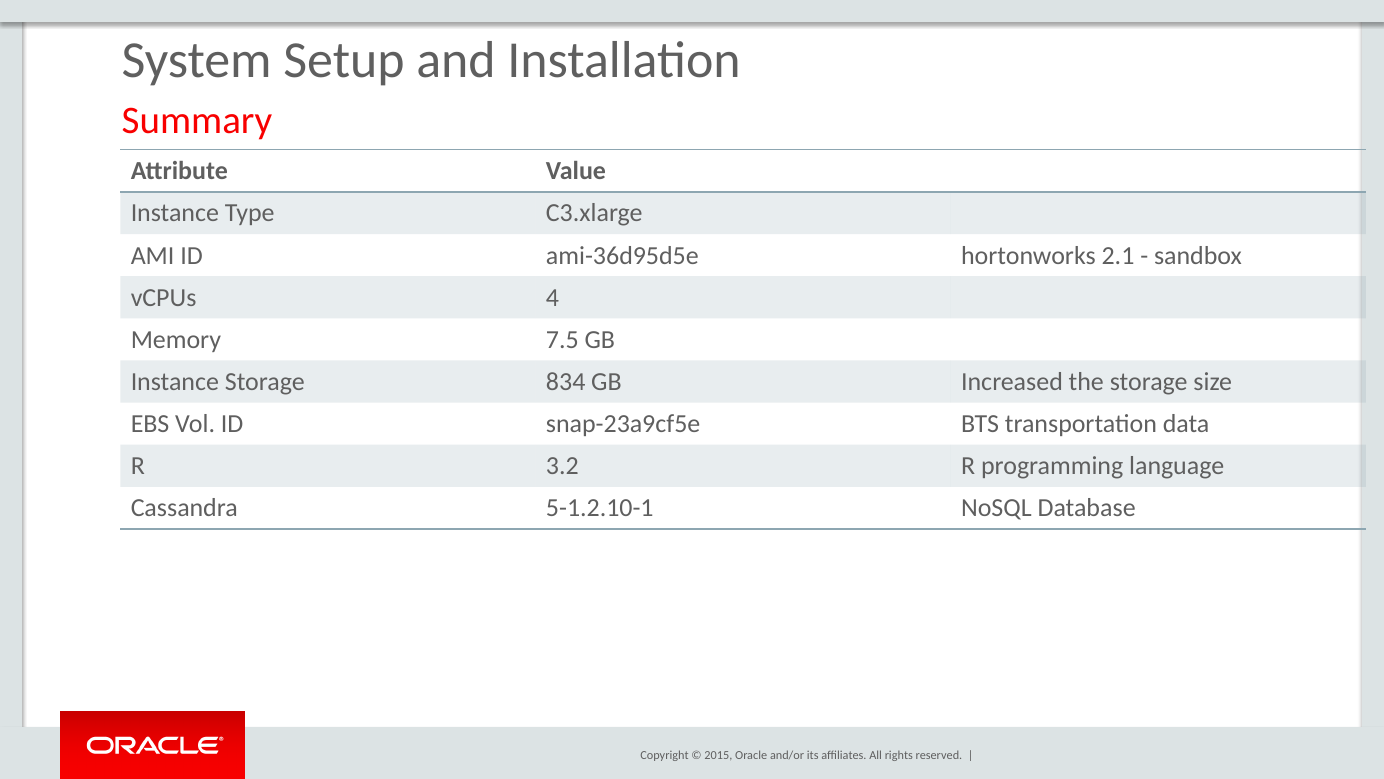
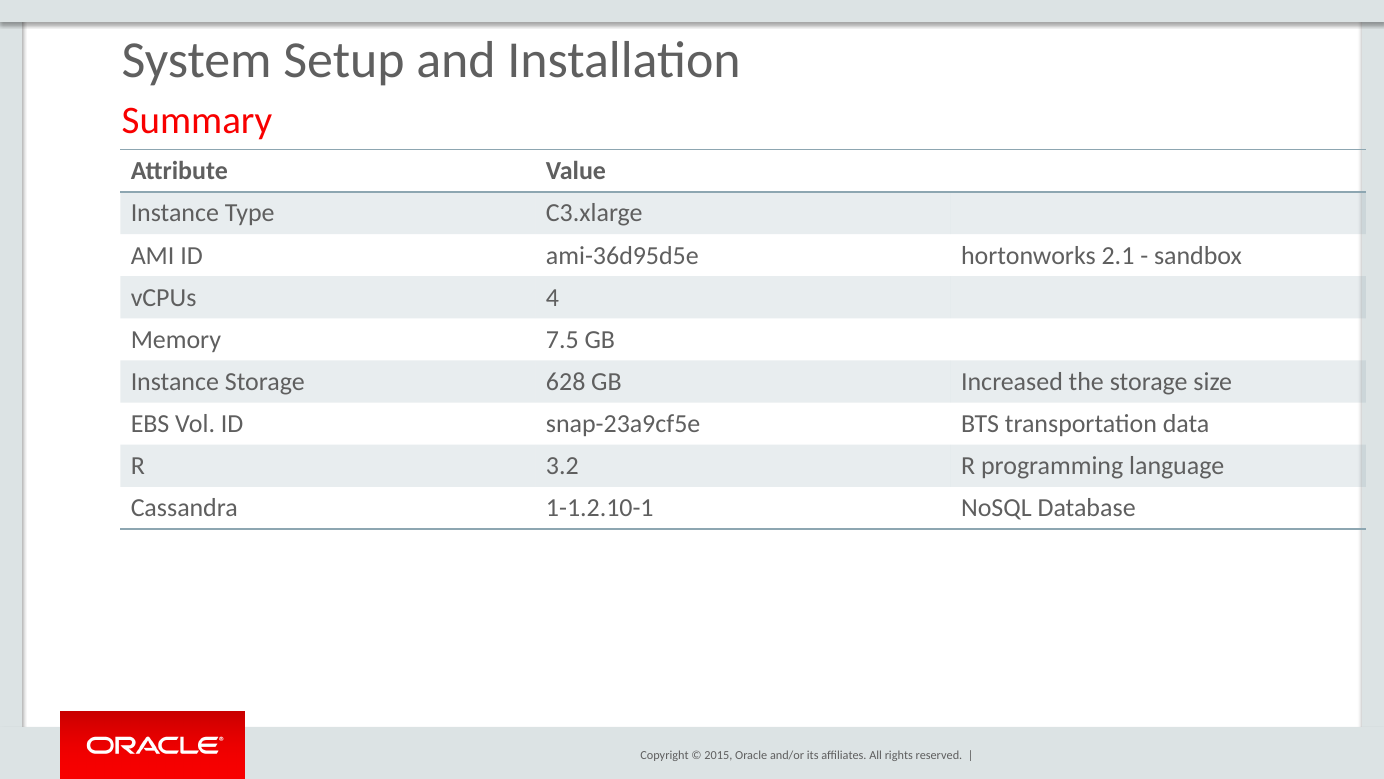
834: 834 -> 628
5-1.2.10-1: 5-1.2.10-1 -> 1-1.2.10-1
